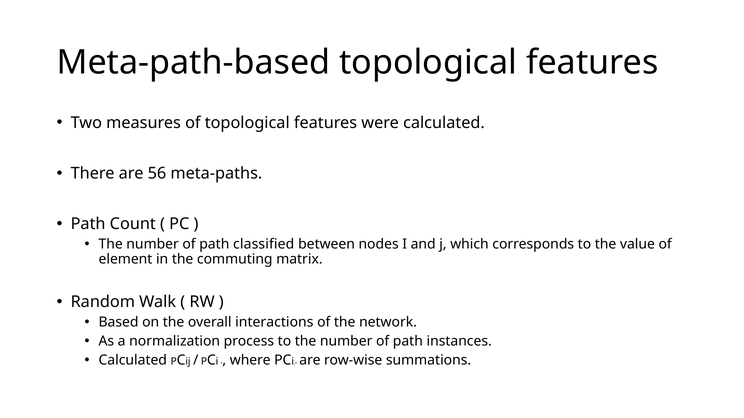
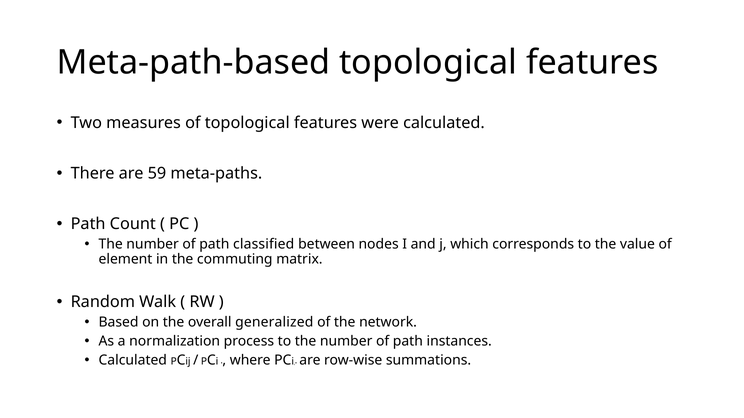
56: 56 -> 59
interactions: interactions -> generalized
